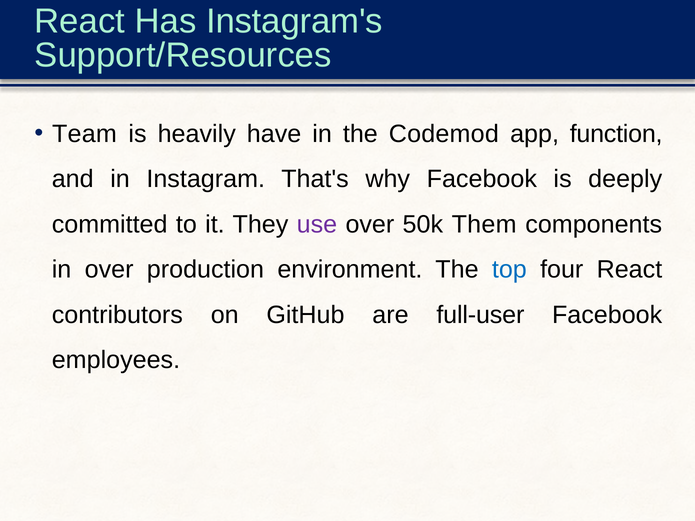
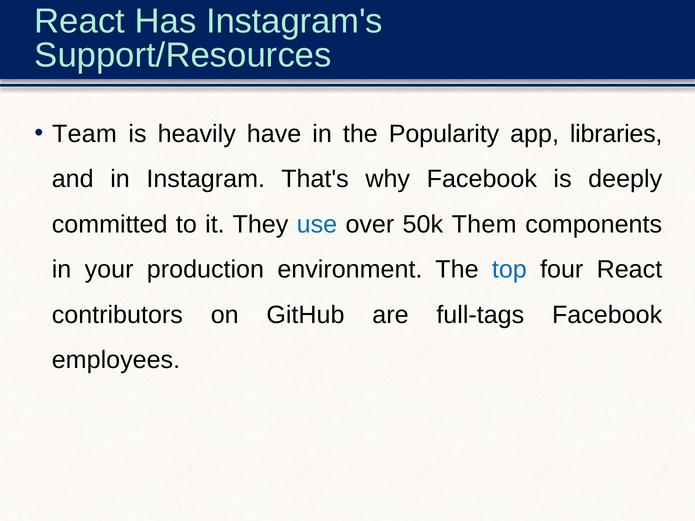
Codemod: Codemod -> Popularity
function: function -> libraries
use colour: purple -> blue
in over: over -> your
full-user: full-user -> full-tags
